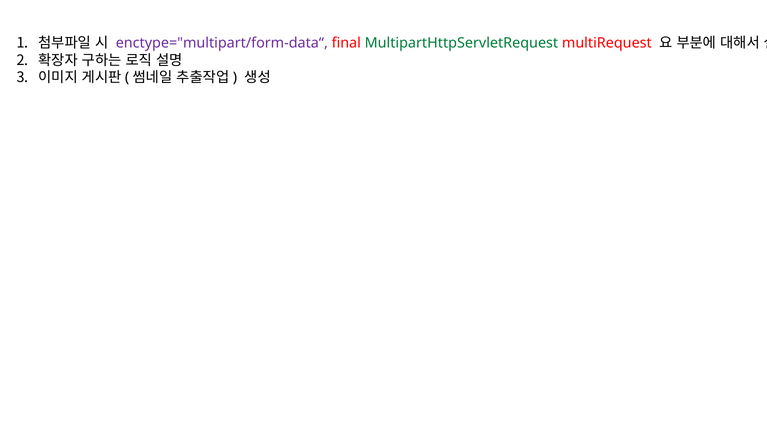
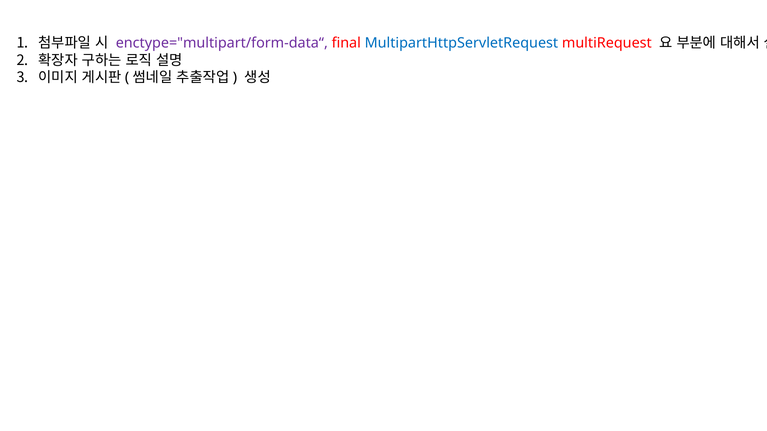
MultipartHttpServletRequest colour: green -> blue
